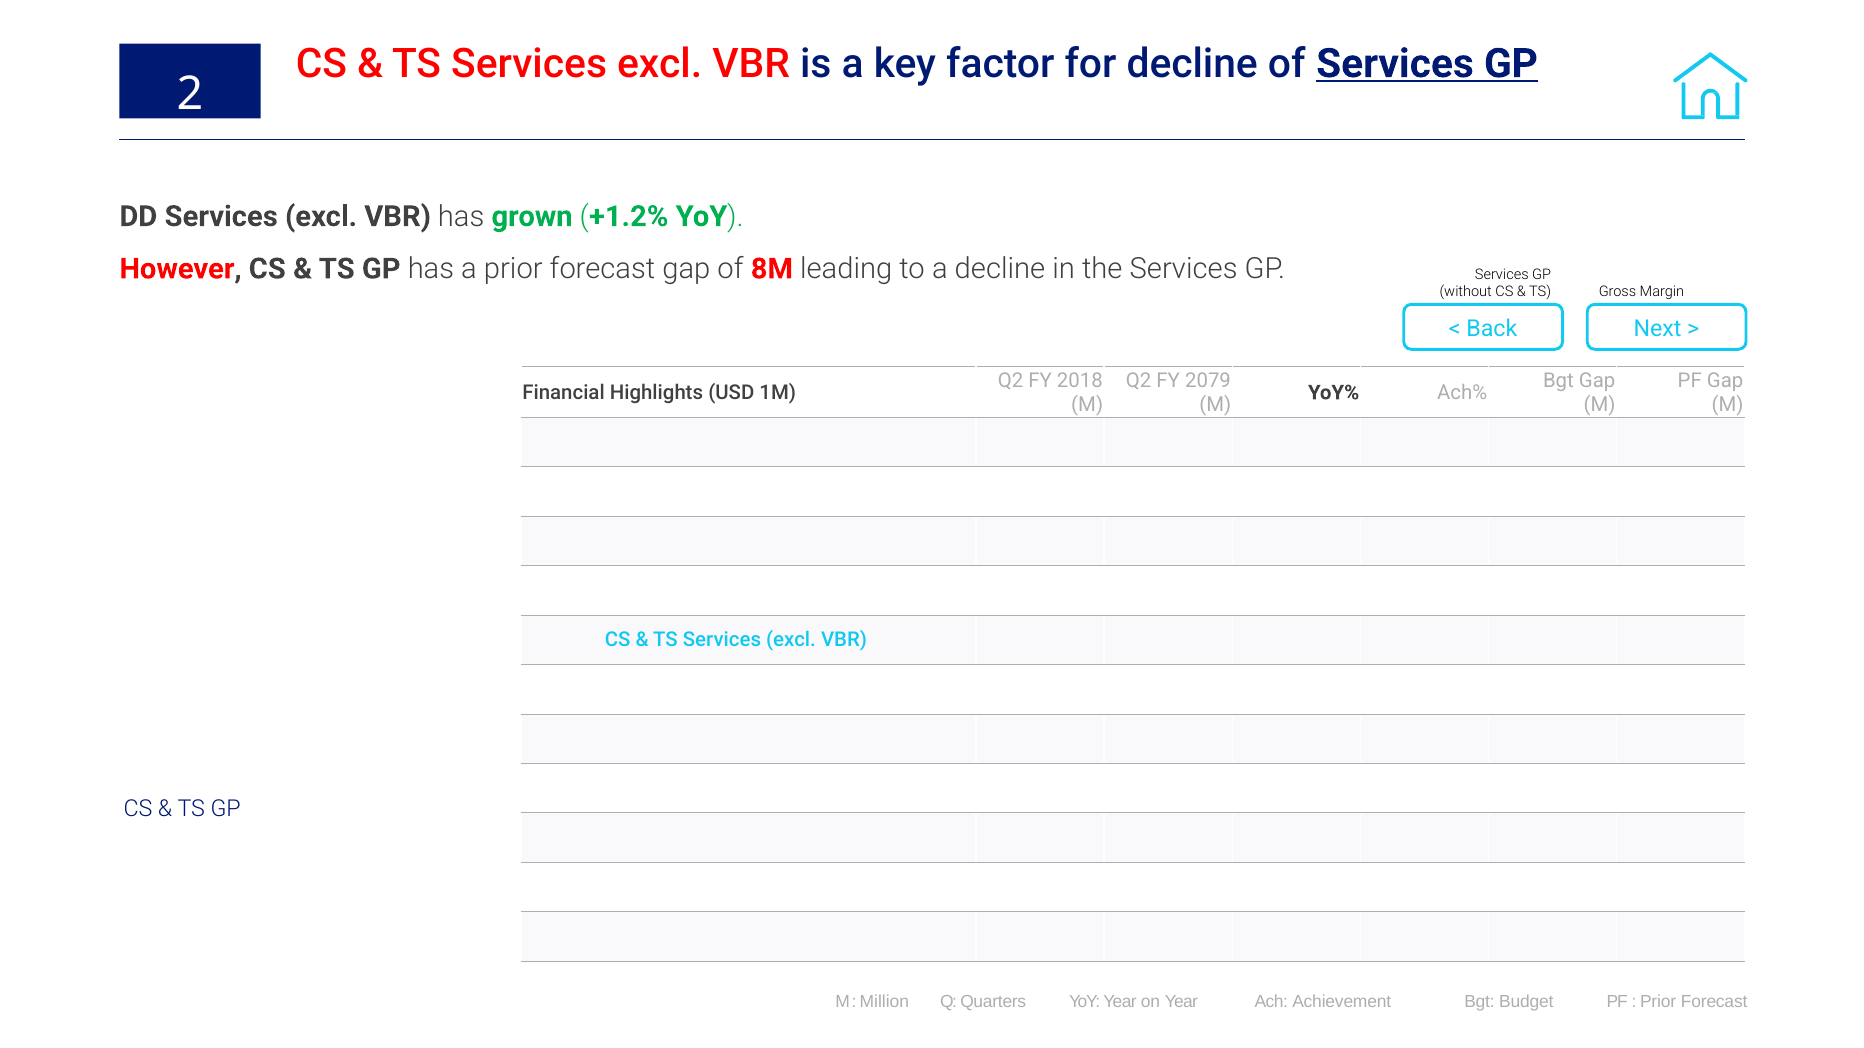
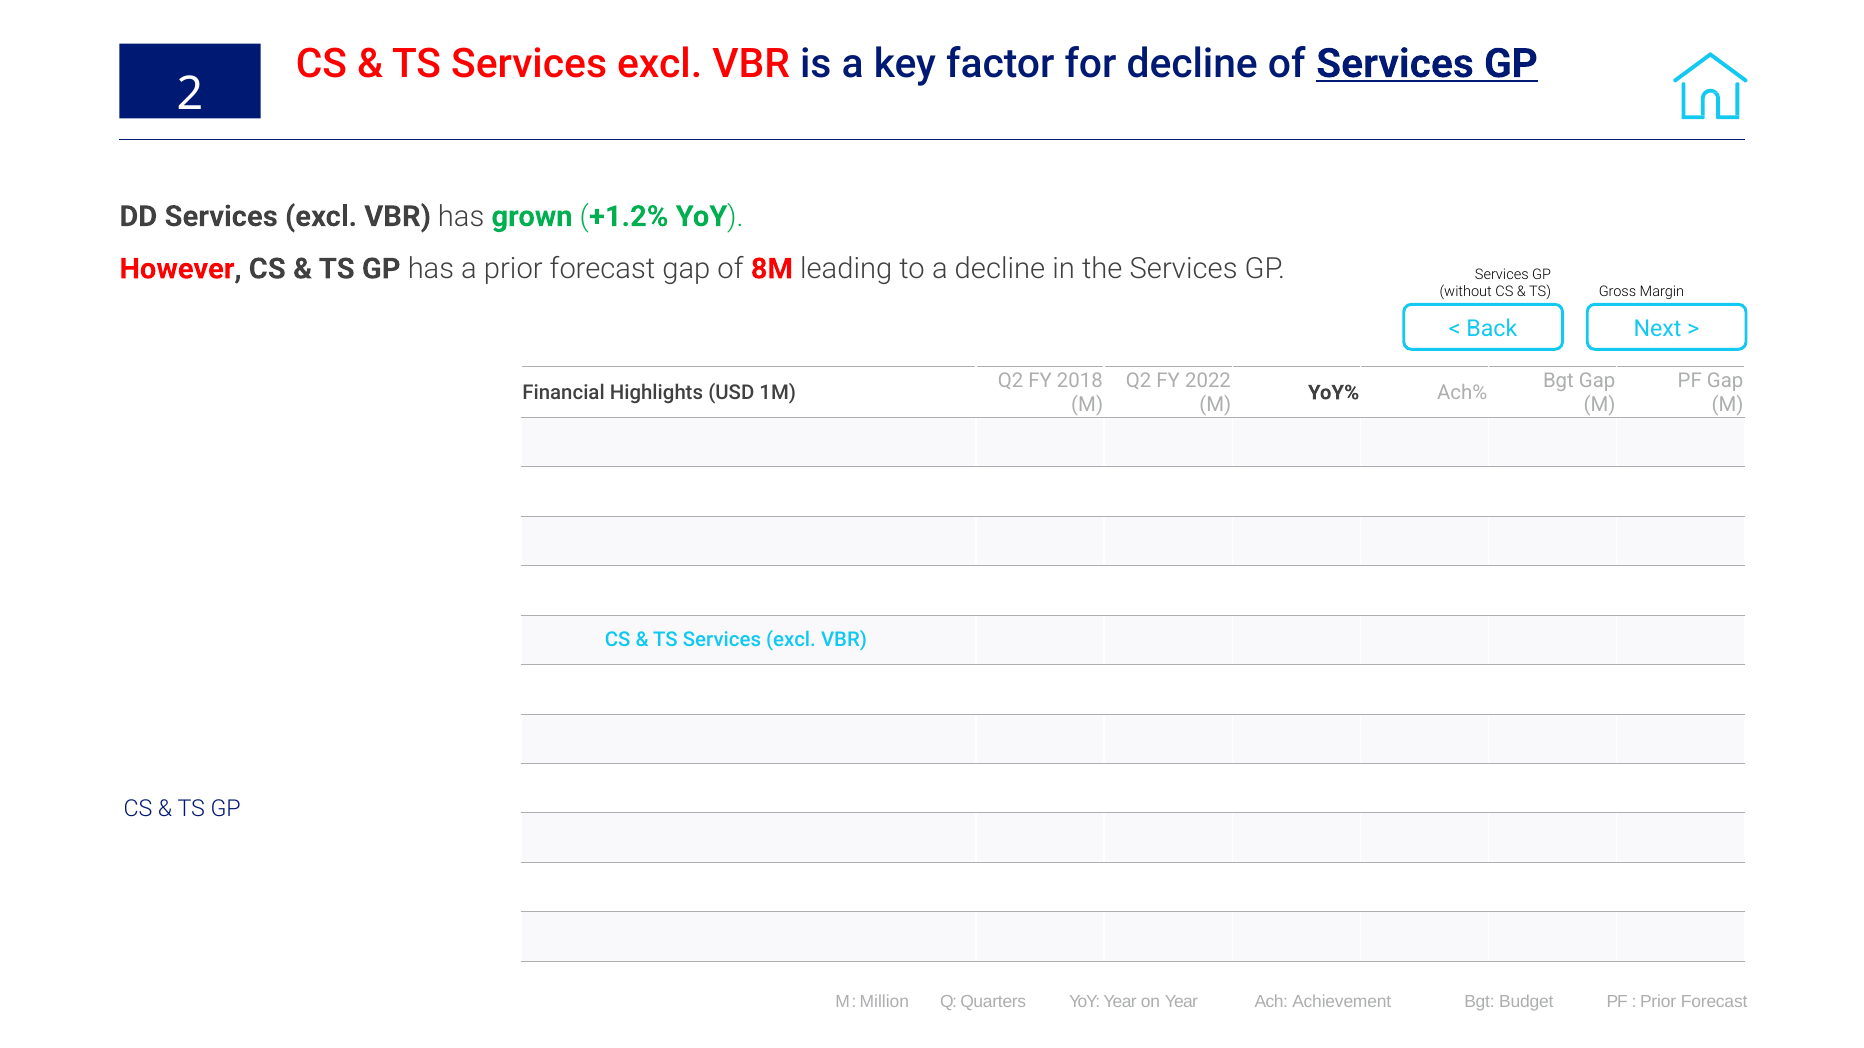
2079: 2079 -> 2022
